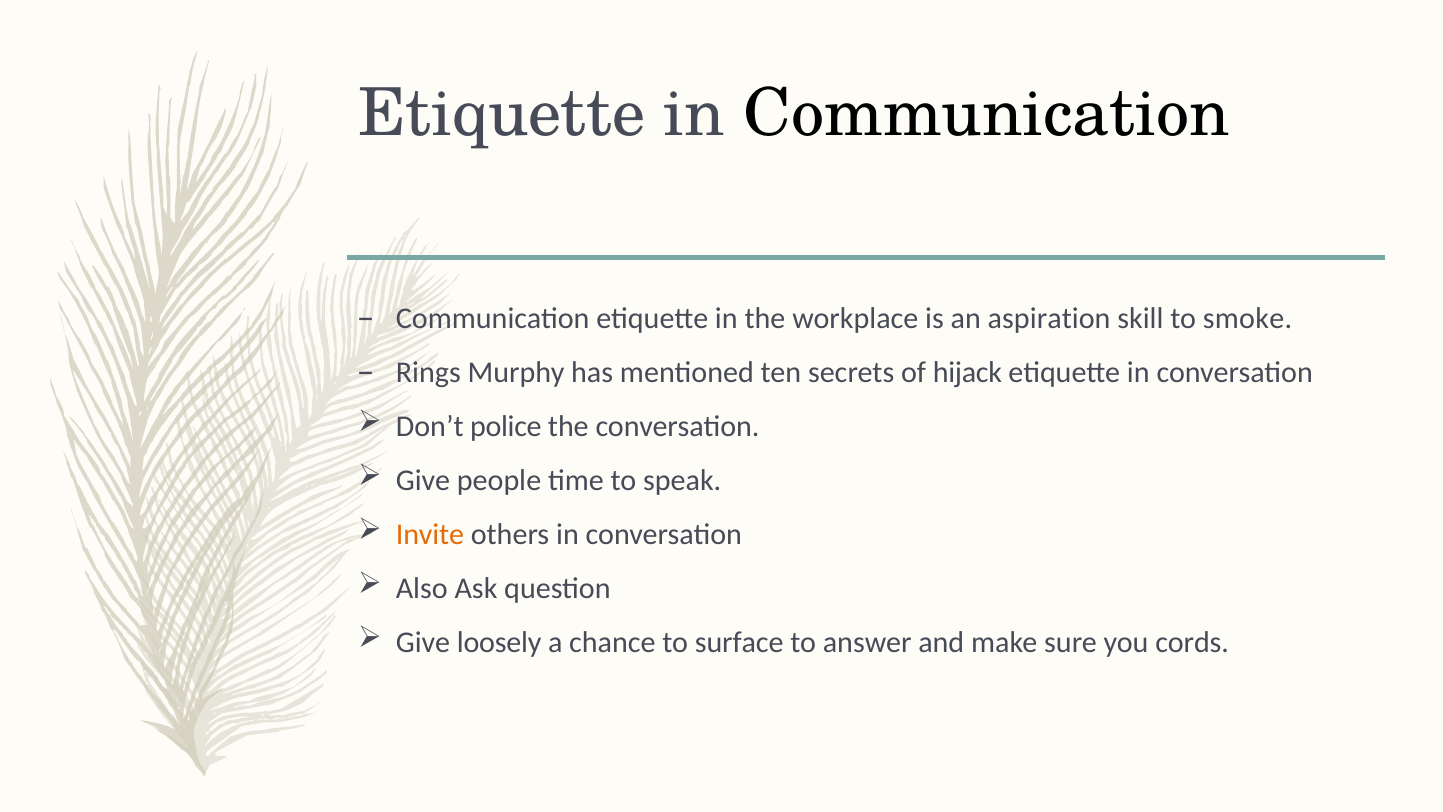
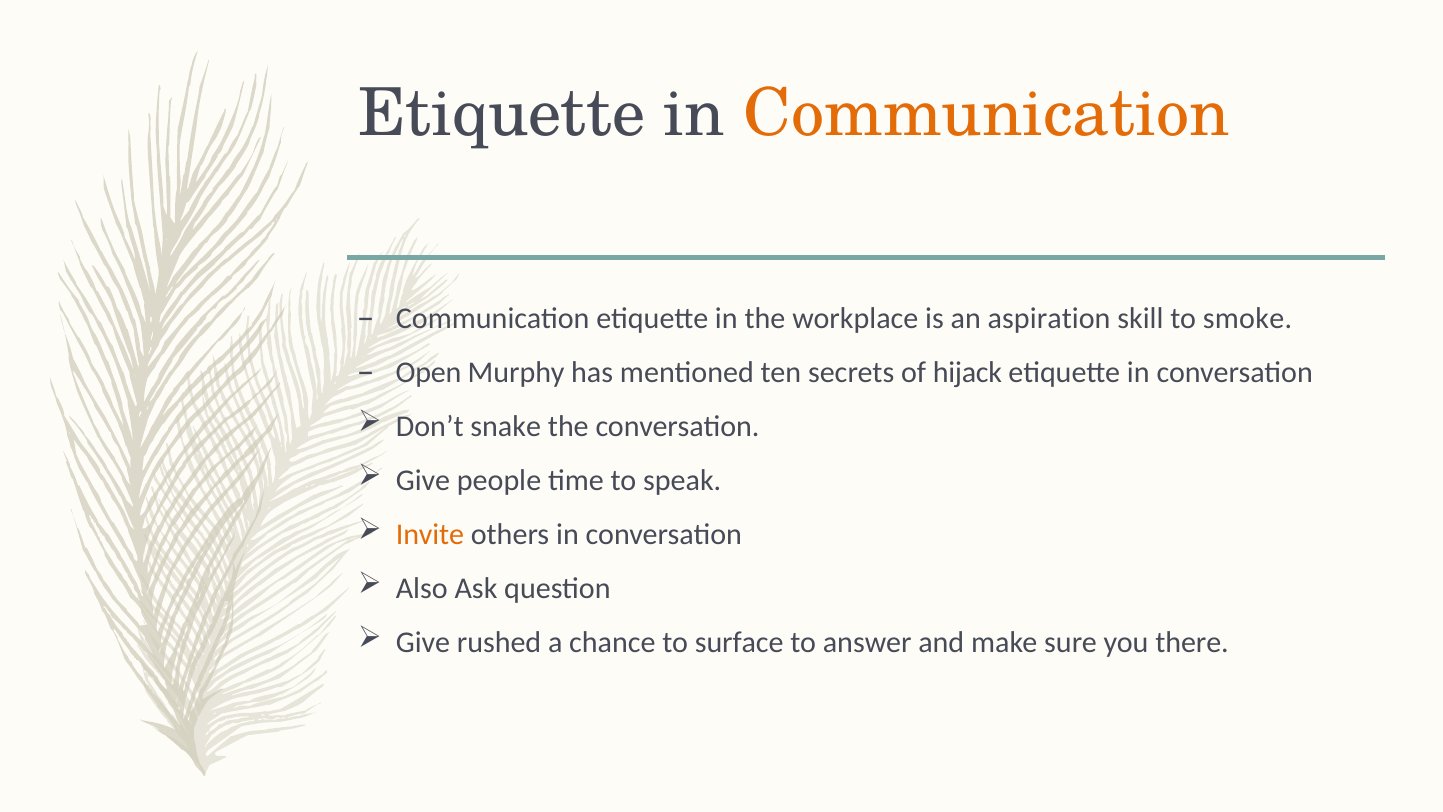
Communication at (986, 114) colour: black -> orange
Rings: Rings -> Open
police: police -> snake
loosely: loosely -> rushed
cords: cords -> there
